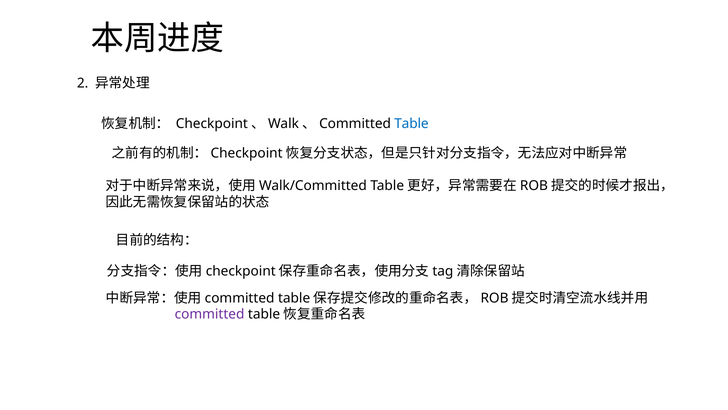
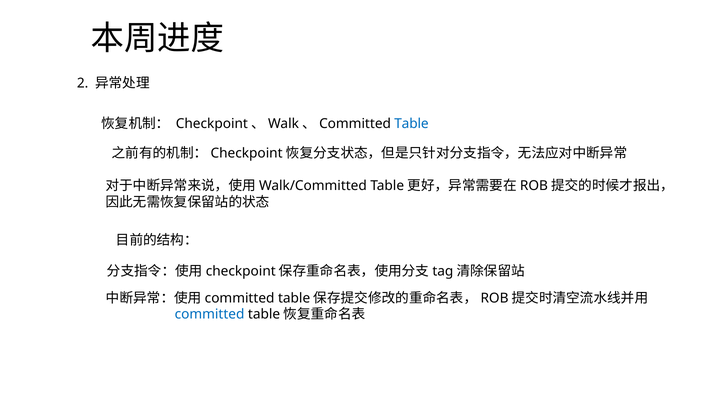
committed colour: purple -> blue
